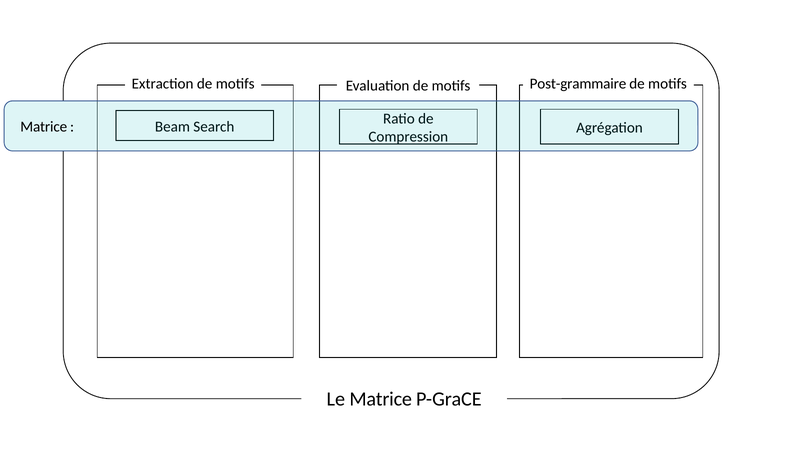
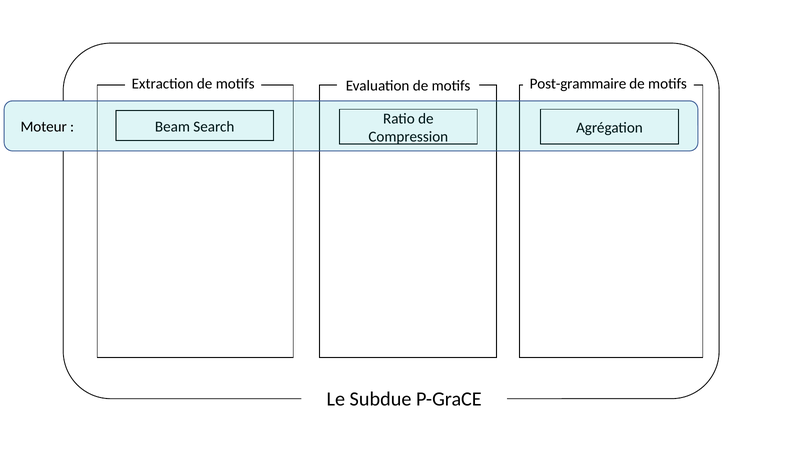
Matrice at (44, 127): Matrice -> Moteur
Le Matrice: Matrice -> Subdue
